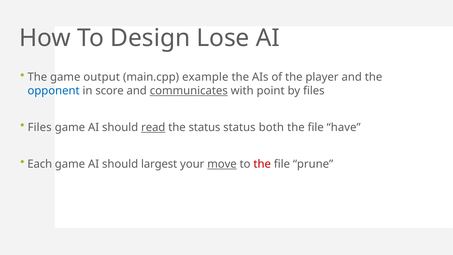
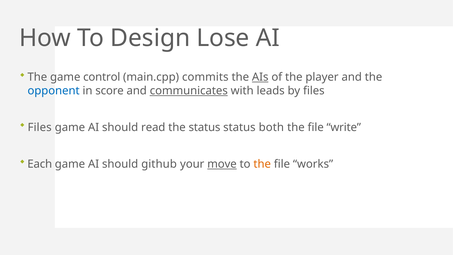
output: output -> control
example: example -> commits
AIs underline: none -> present
point: point -> leads
read underline: present -> none
have: have -> write
largest: largest -> github
the at (262, 164) colour: red -> orange
prune: prune -> works
